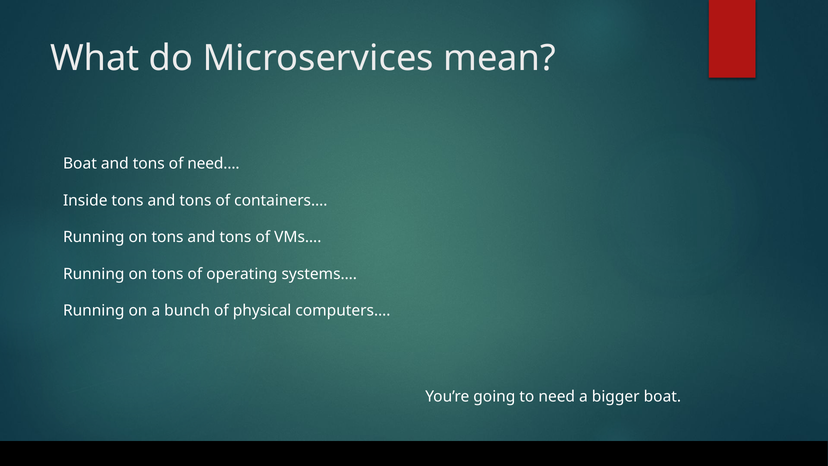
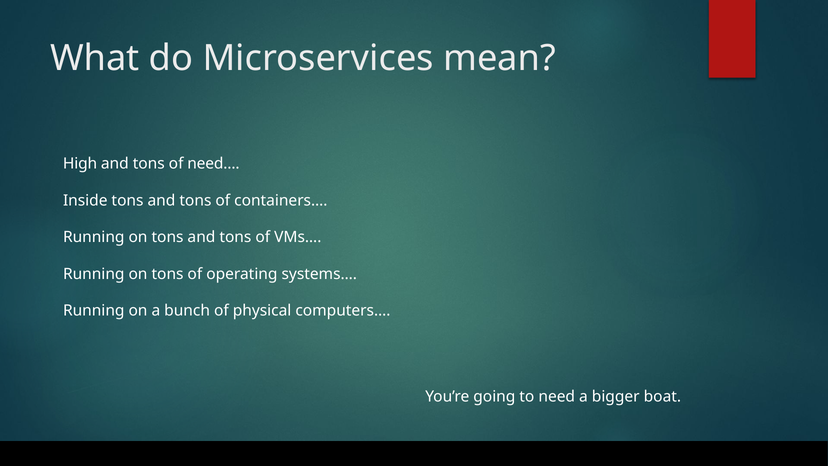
Boat at (80, 163): Boat -> High
